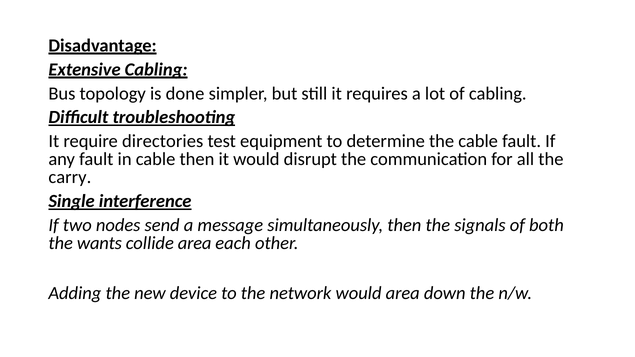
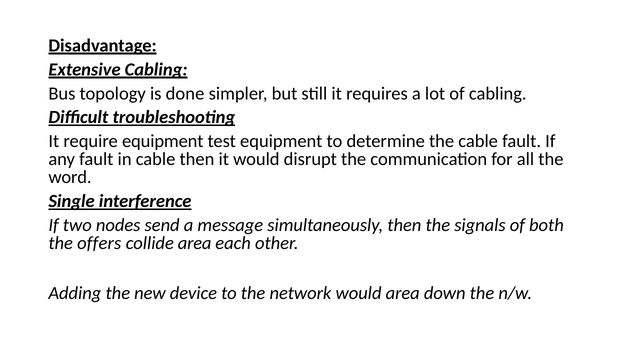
require directories: directories -> equipment
carry: carry -> word
wants: wants -> offers
